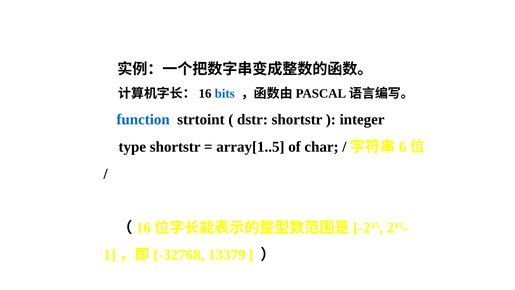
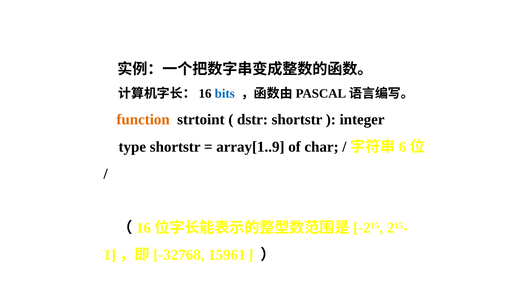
function colour: blue -> orange
array[1..5: array[1..5 -> array[1..9
13379: 13379 -> 15961
